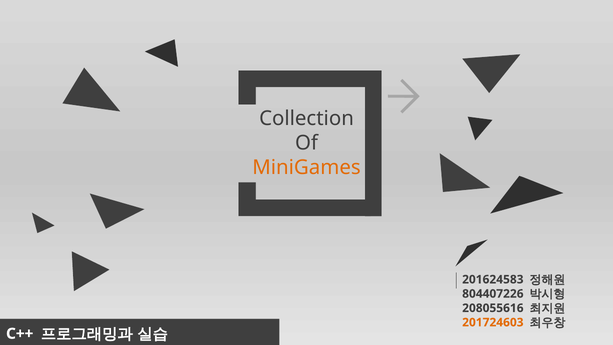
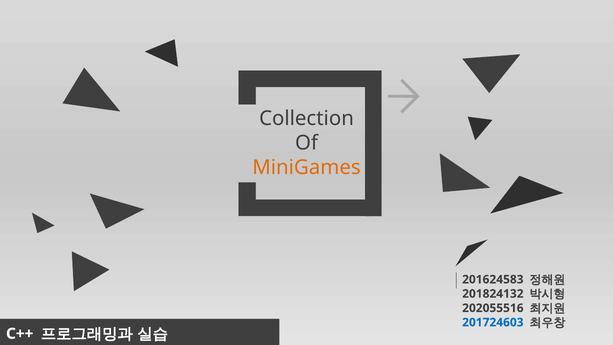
804407226: 804407226 -> 201824132
208055616: 208055616 -> 202055516
201724603 colour: orange -> blue
